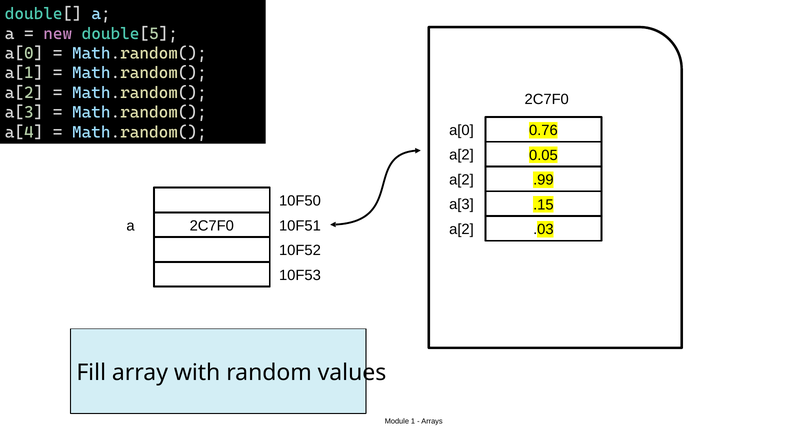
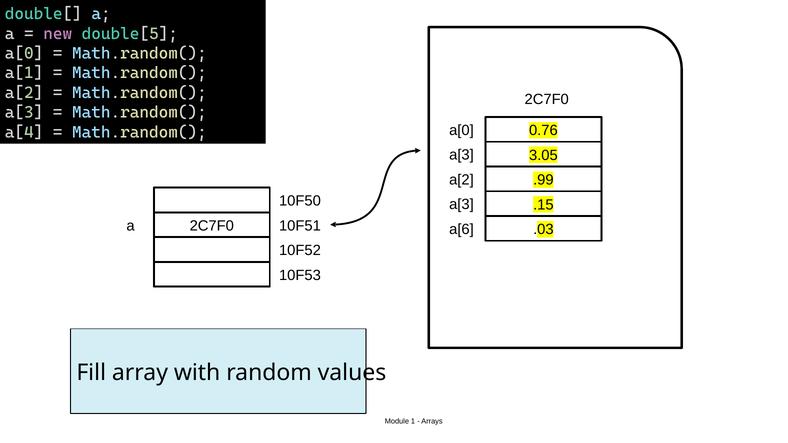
a[2 at (461, 155): a[2 -> a[3
0.05: 0.05 -> 3.05
a[2 at (461, 229): a[2 -> a[6
